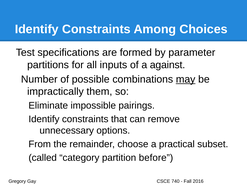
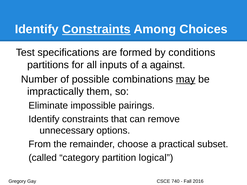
Constraints at (96, 29) underline: none -> present
parameter: parameter -> conditions
before: before -> logical
